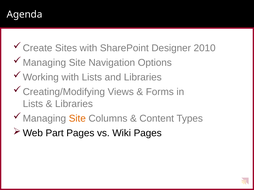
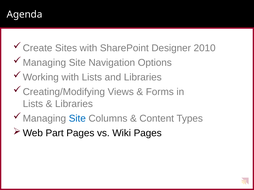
Site at (77, 119) colour: orange -> blue
